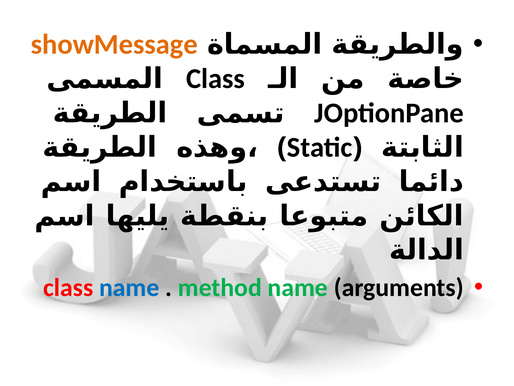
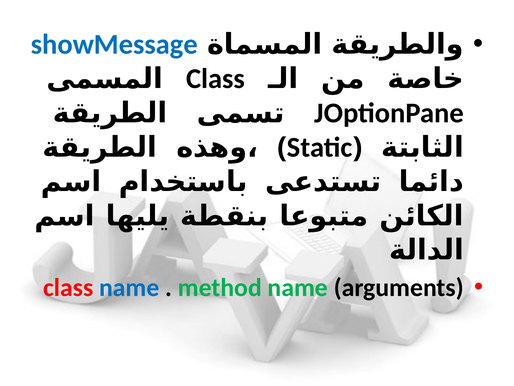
showMessage colour: orange -> blue
